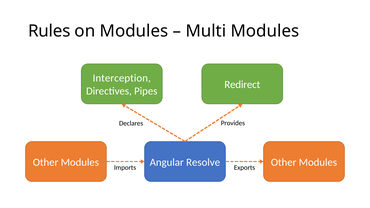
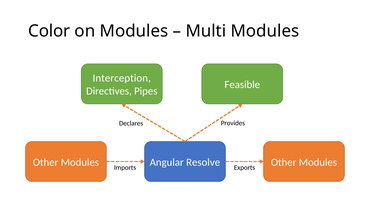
Rules: Rules -> Color
Redirect: Redirect -> Feasible
